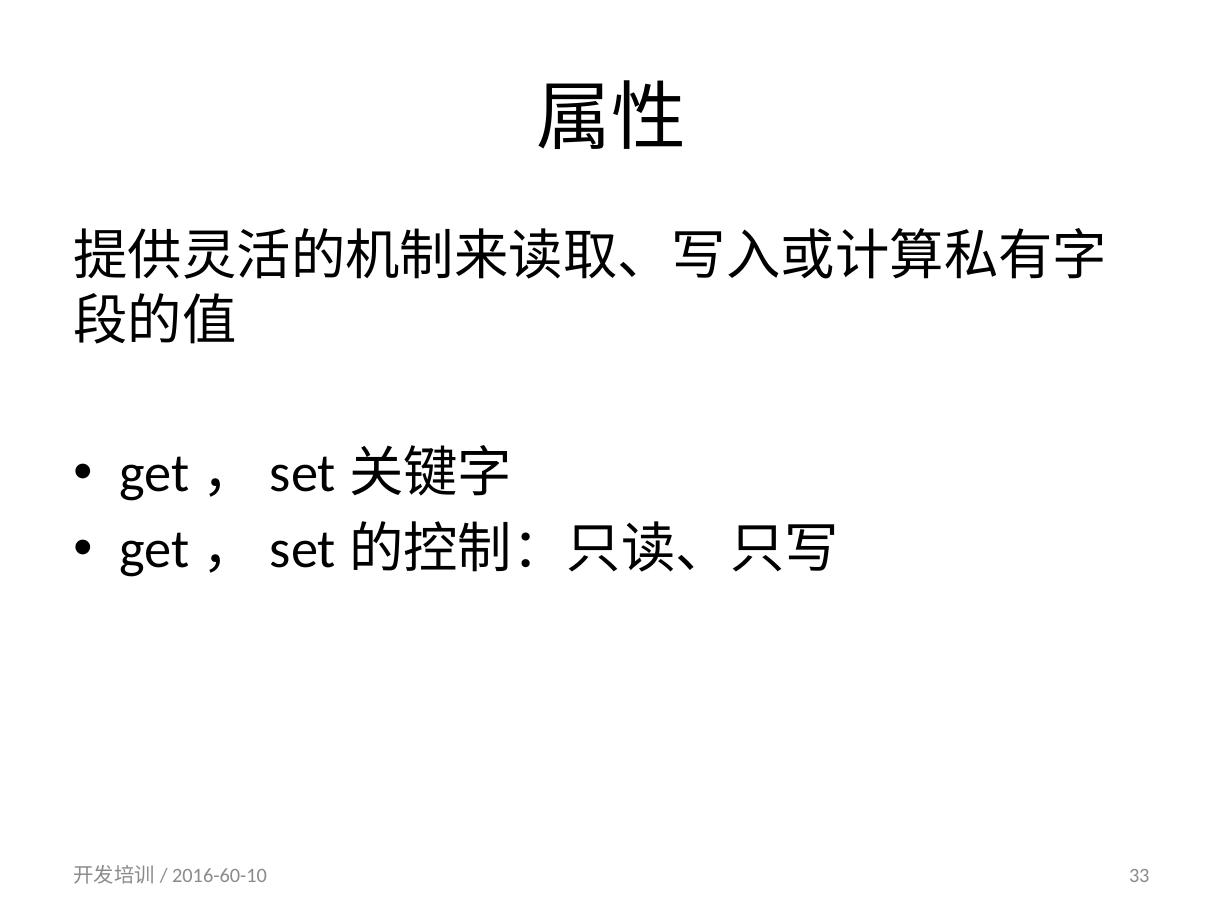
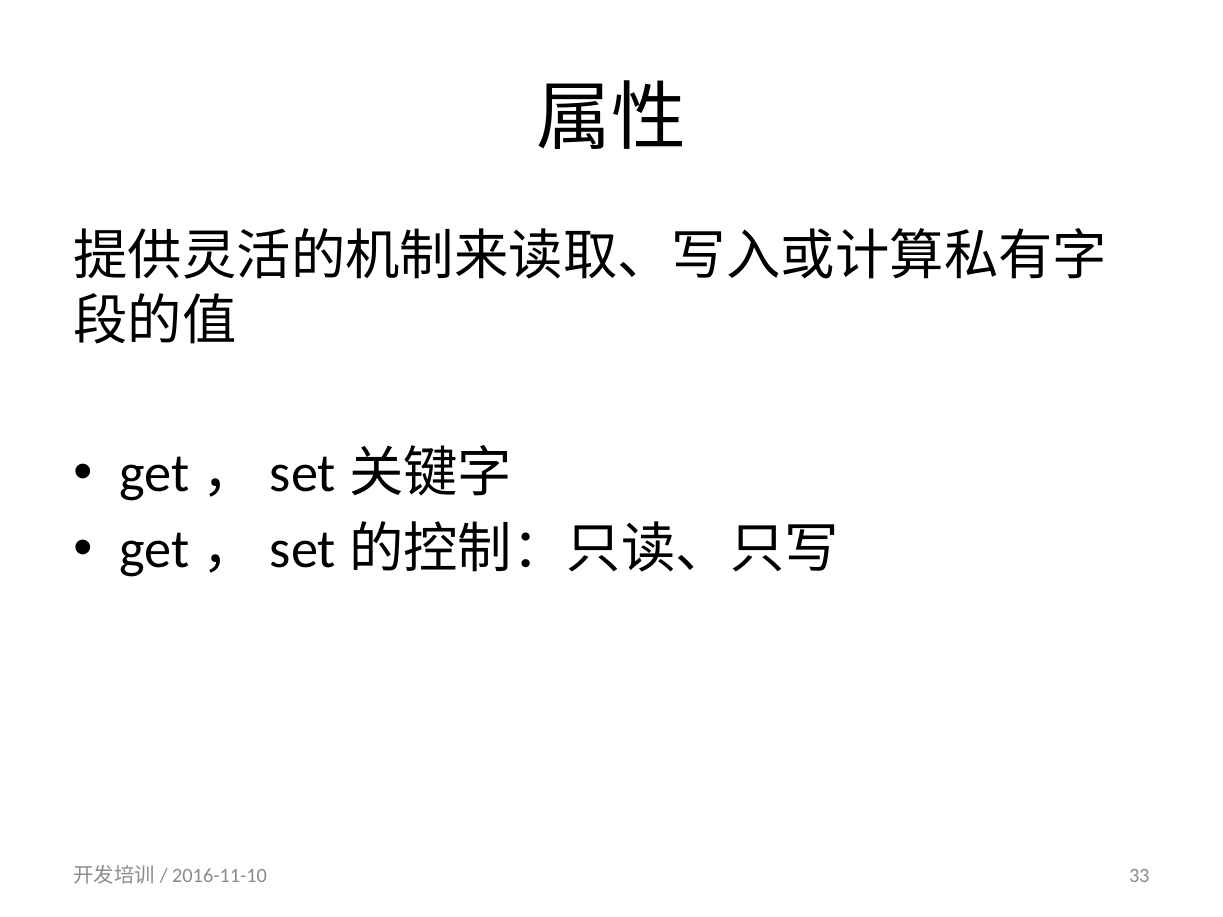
2016-60-10: 2016-60-10 -> 2016-11-10
